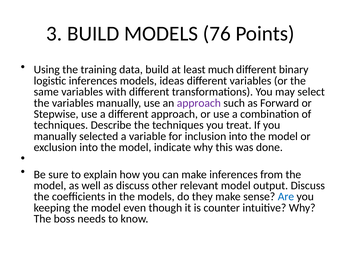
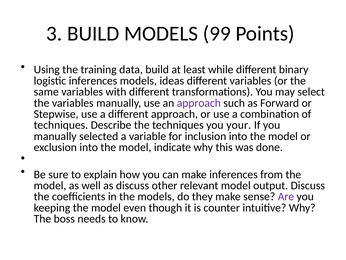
76: 76 -> 99
much: much -> while
treat: treat -> your
Are colour: blue -> purple
